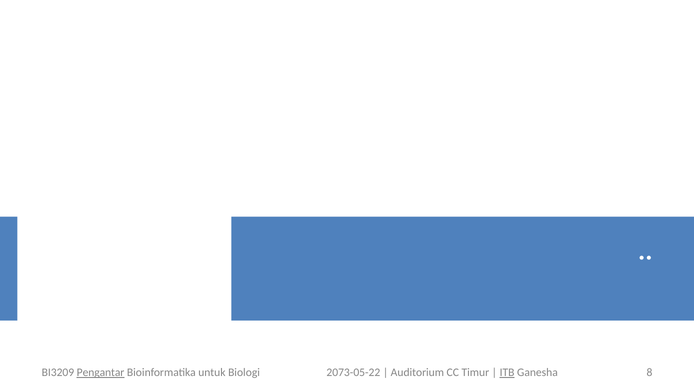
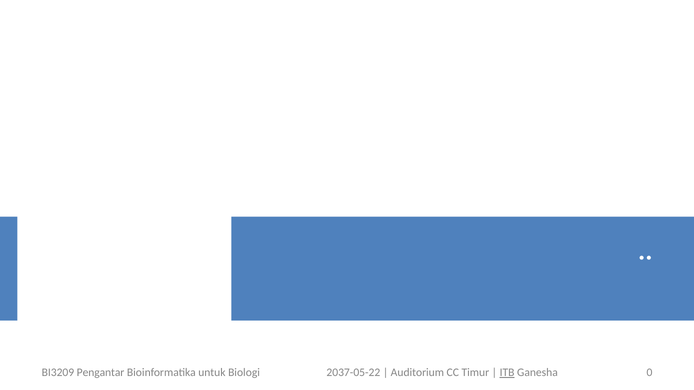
Pengantar underline: present -> none
2073-05-22: 2073-05-22 -> 2037-05-22
8: 8 -> 0
